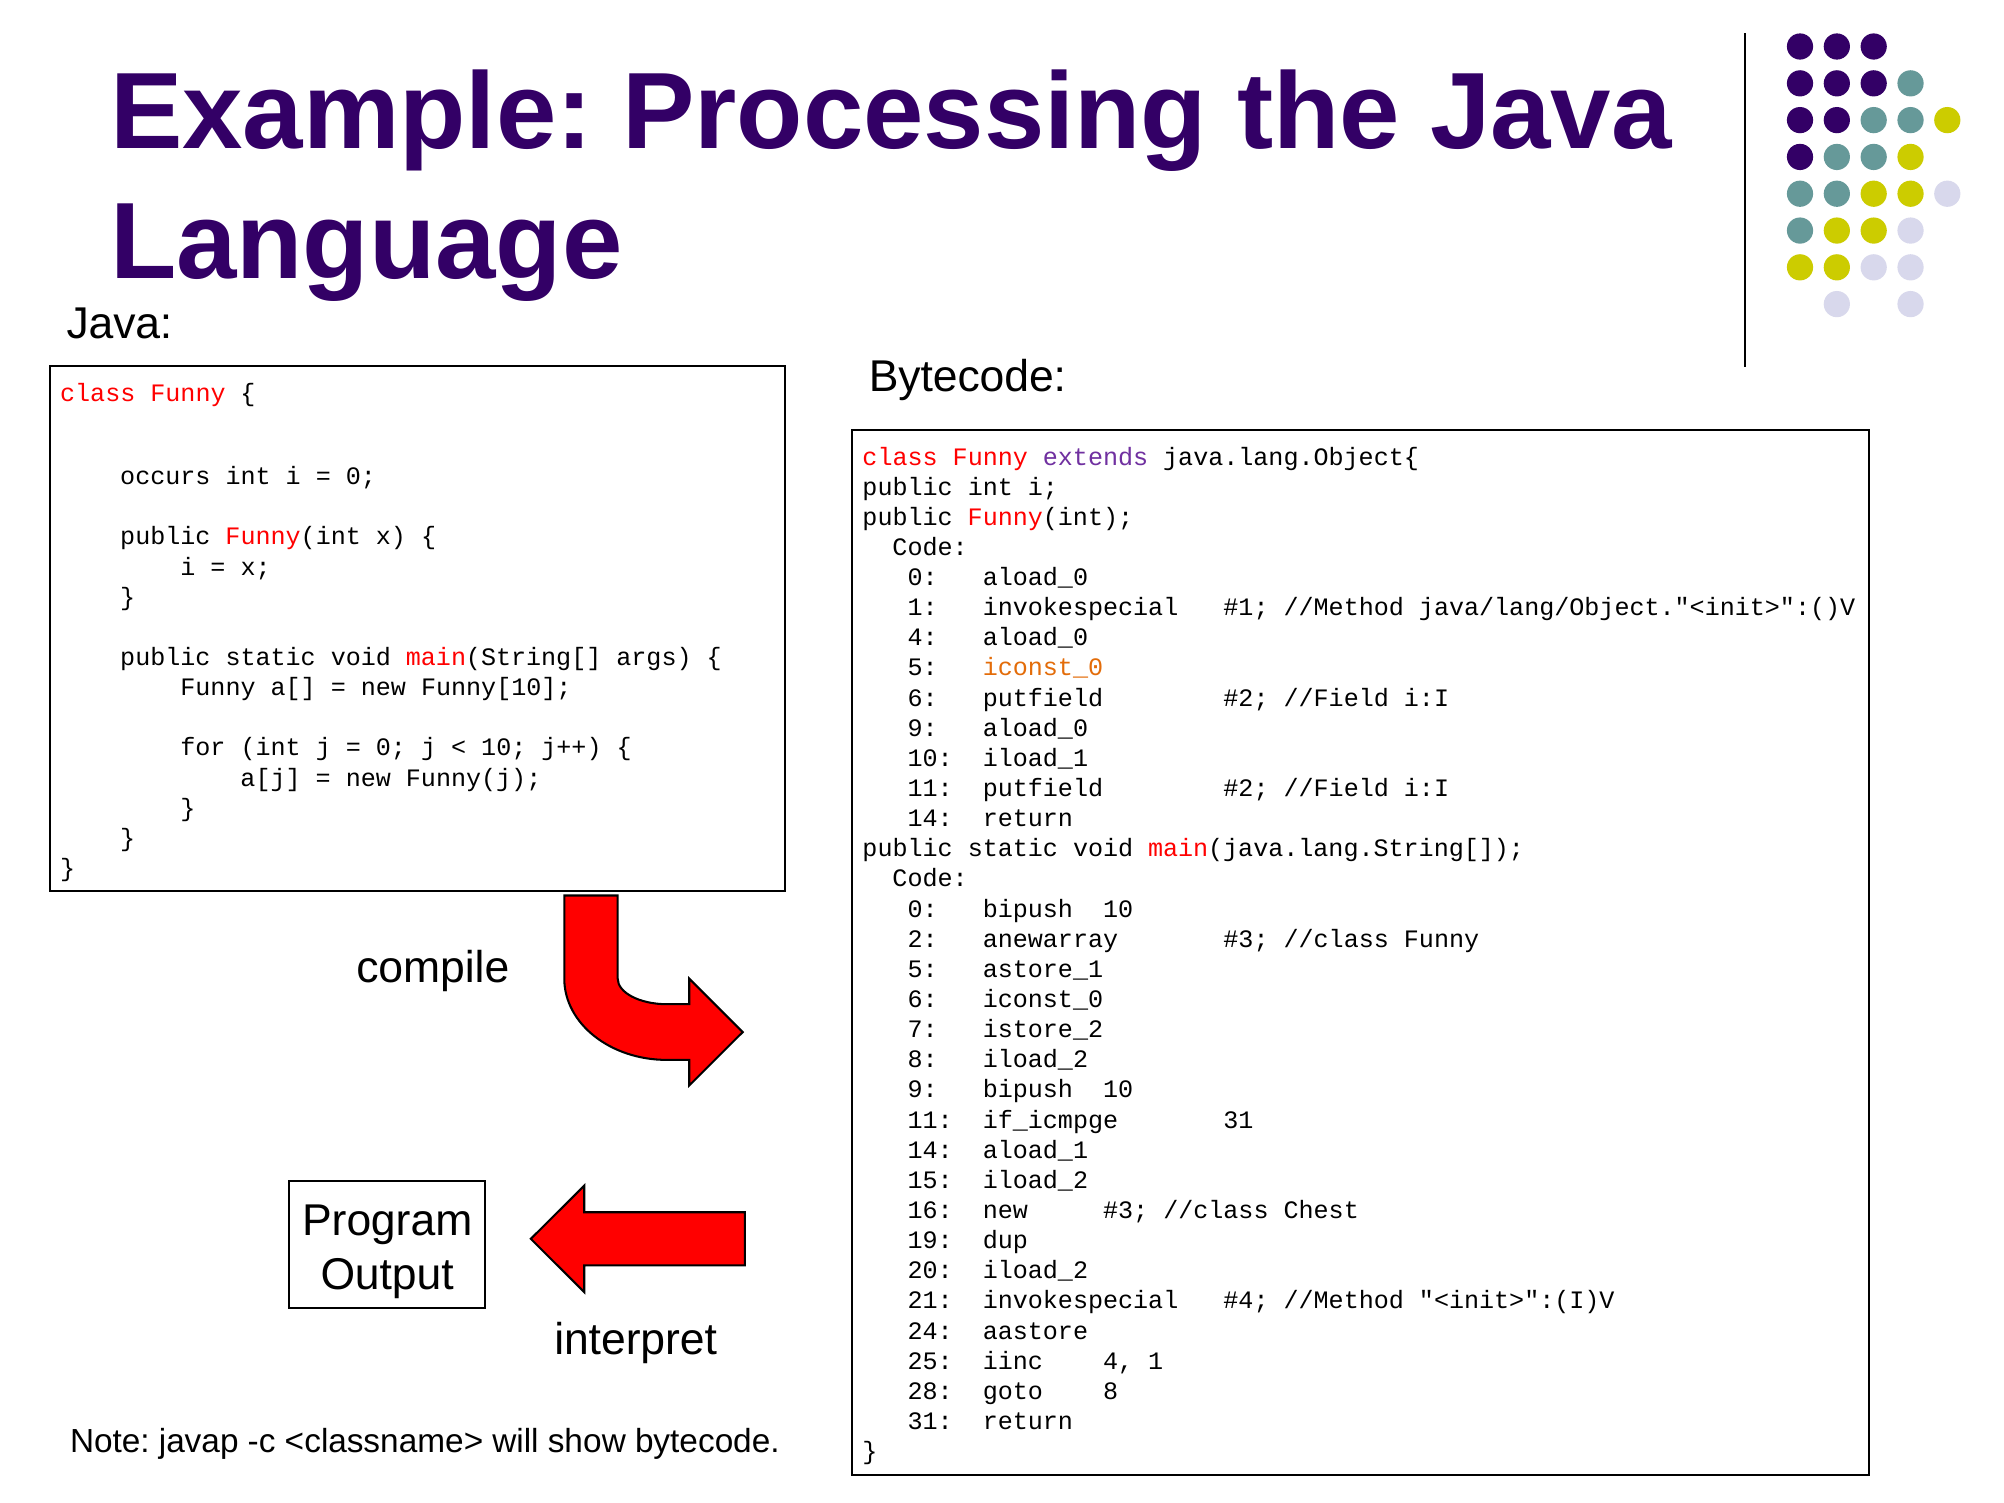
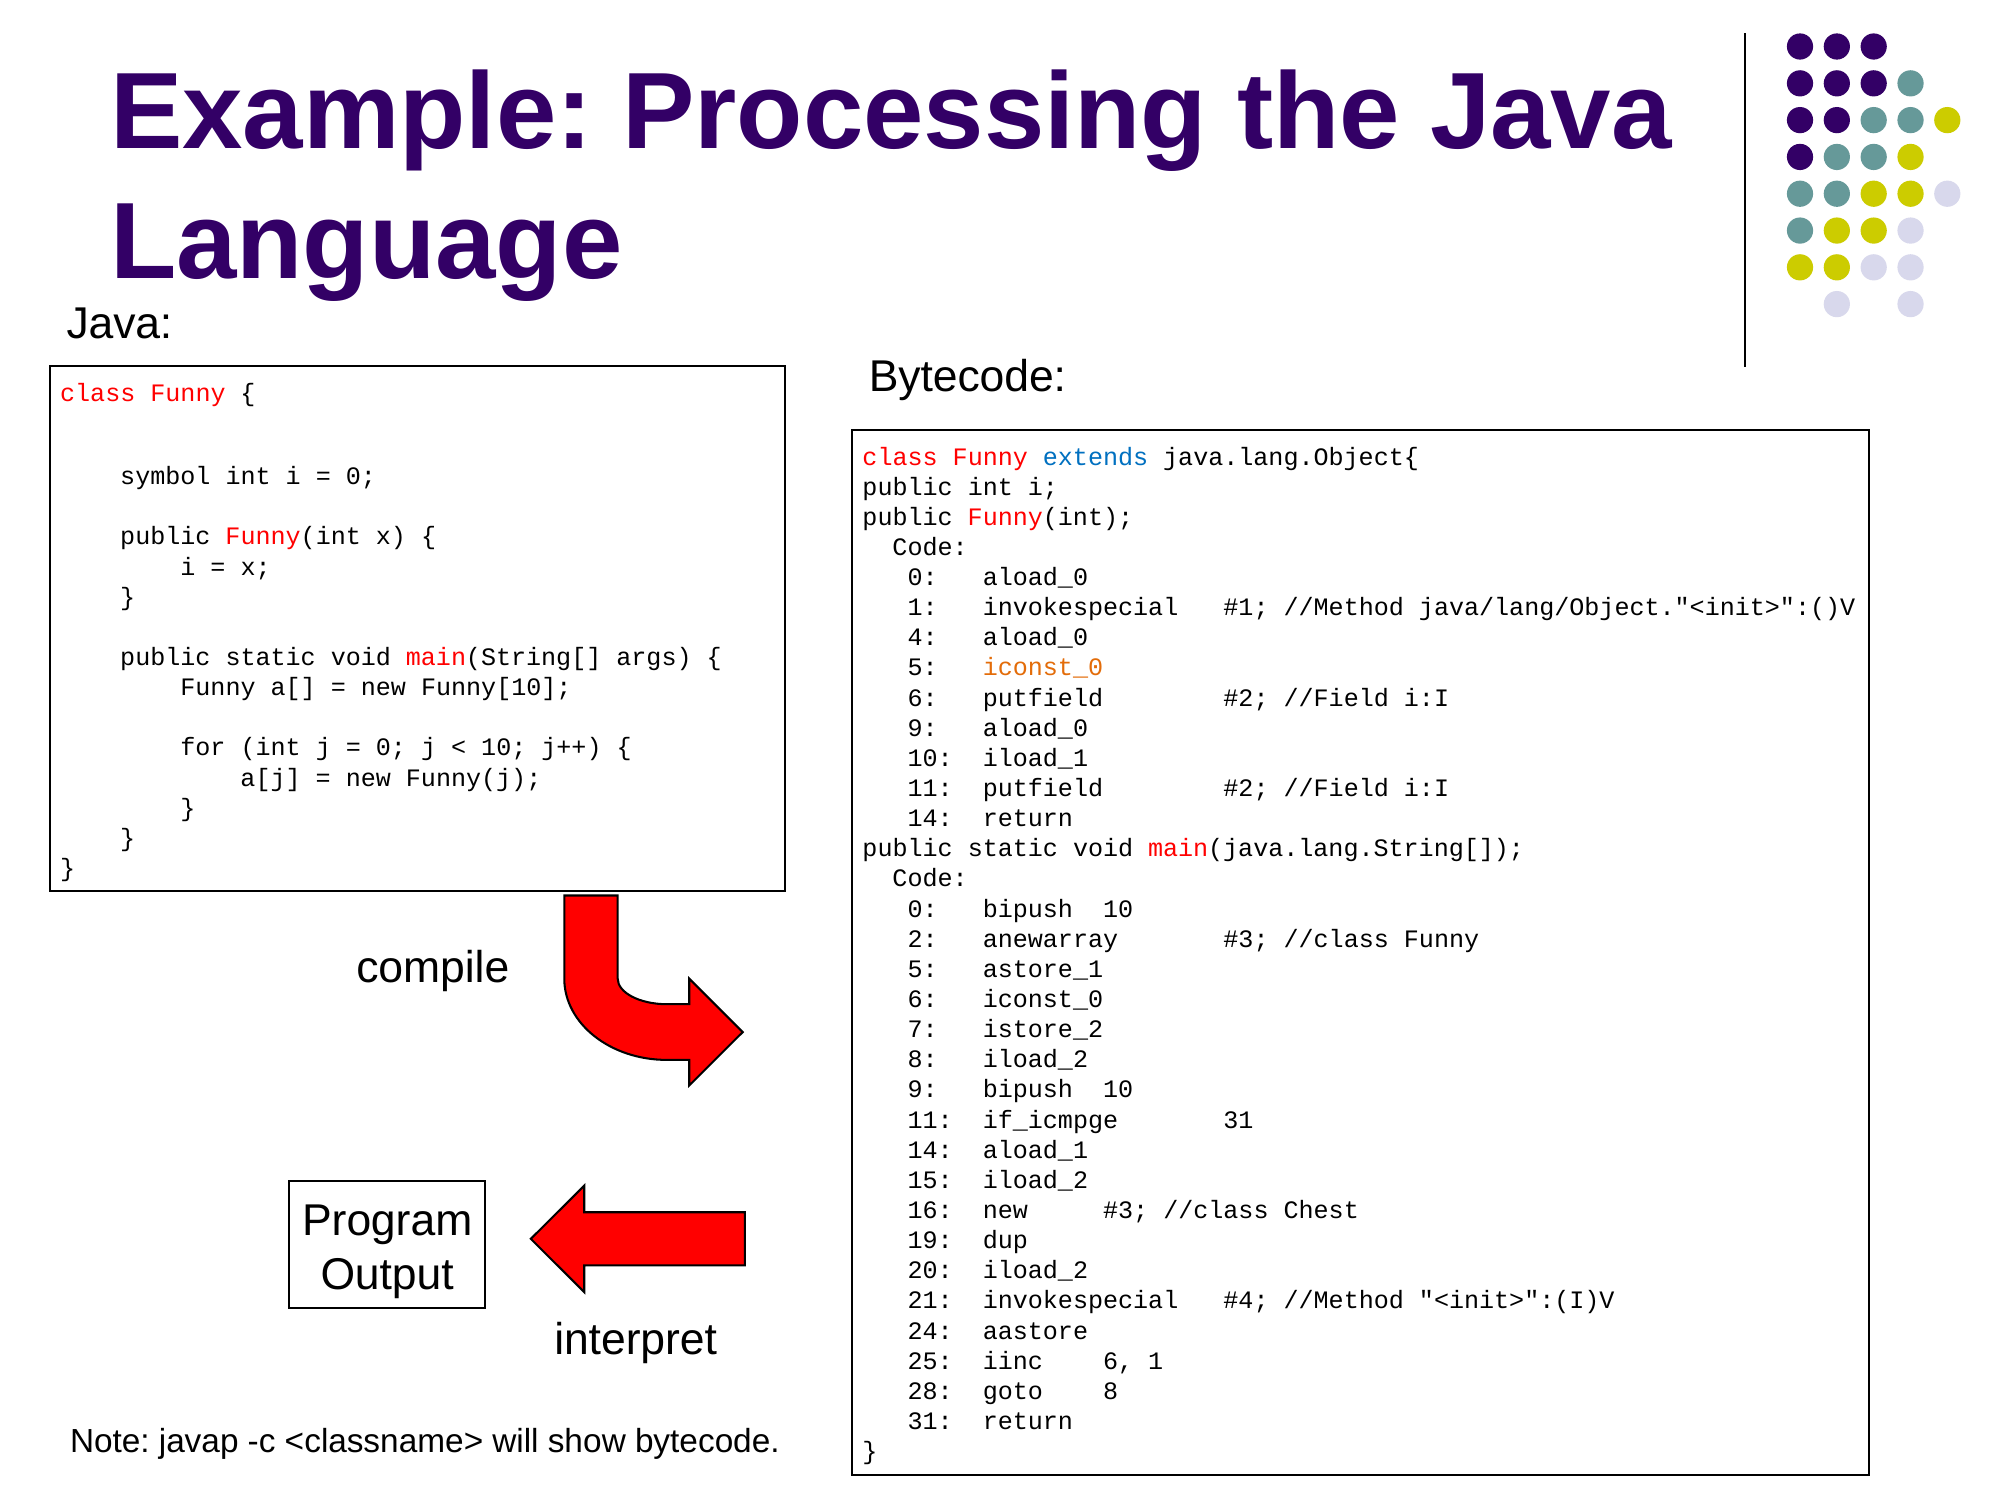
extends colour: purple -> blue
occurs: occurs -> symbol
iinc 4: 4 -> 6
